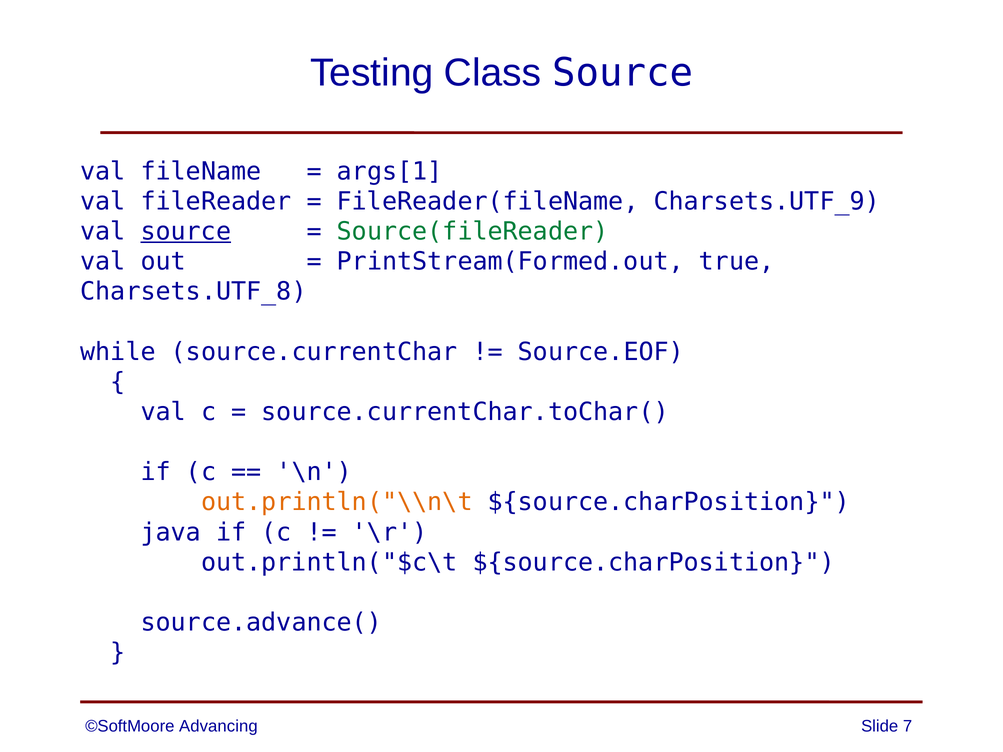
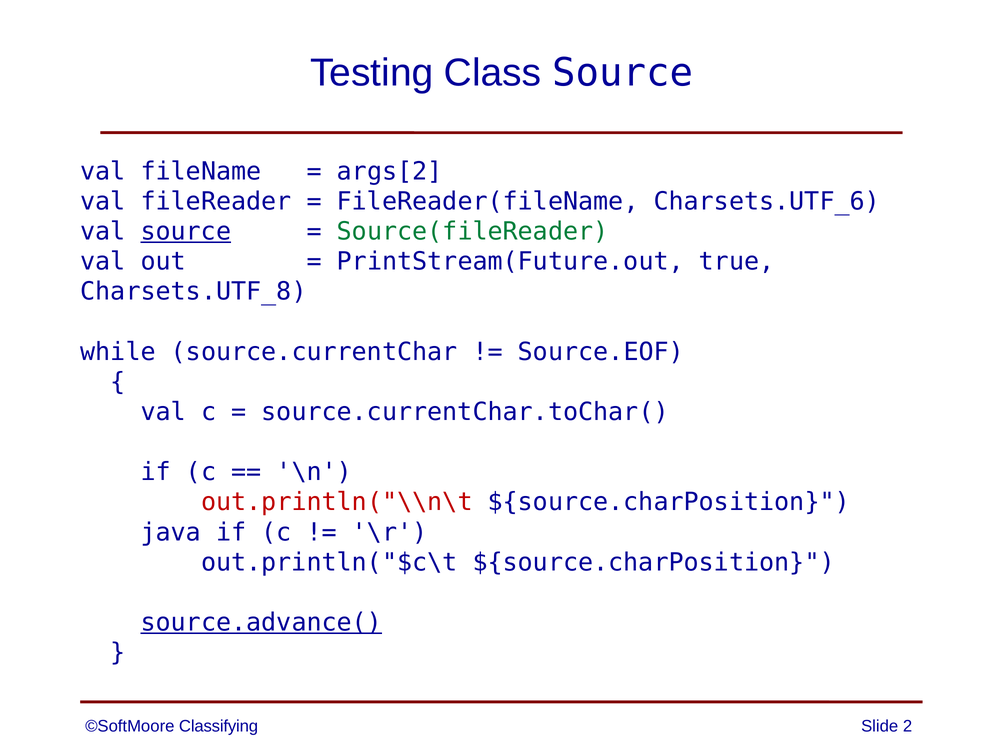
args[1: args[1 -> args[2
Charsets.UTF_9: Charsets.UTF_9 -> Charsets.UTF_6
PrintStream(Formed.out: PrintStream(Formed.out -> PrintStream(Future.out
out.println("\\n\t colour: orange -> red
source.advance( underline: none -> present
Advancing: Advancing -> Classifying
7: 7 -> 2
